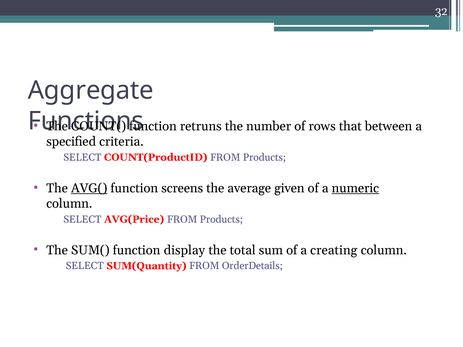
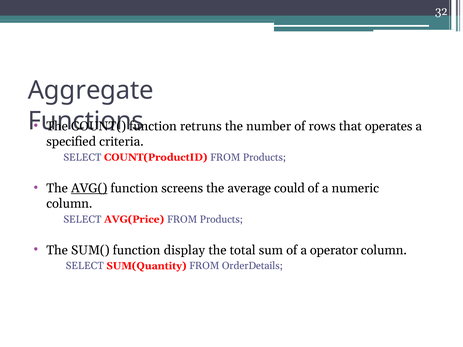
between: between -> operates
given: given -> could
numeric underline: present -> none
creating: creating -> operator
